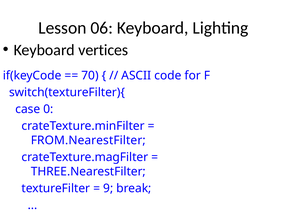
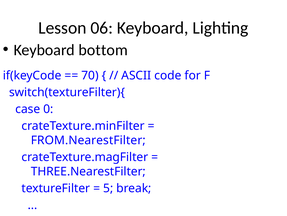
vertices: vertices -> bottom
9: 9 -> 5
